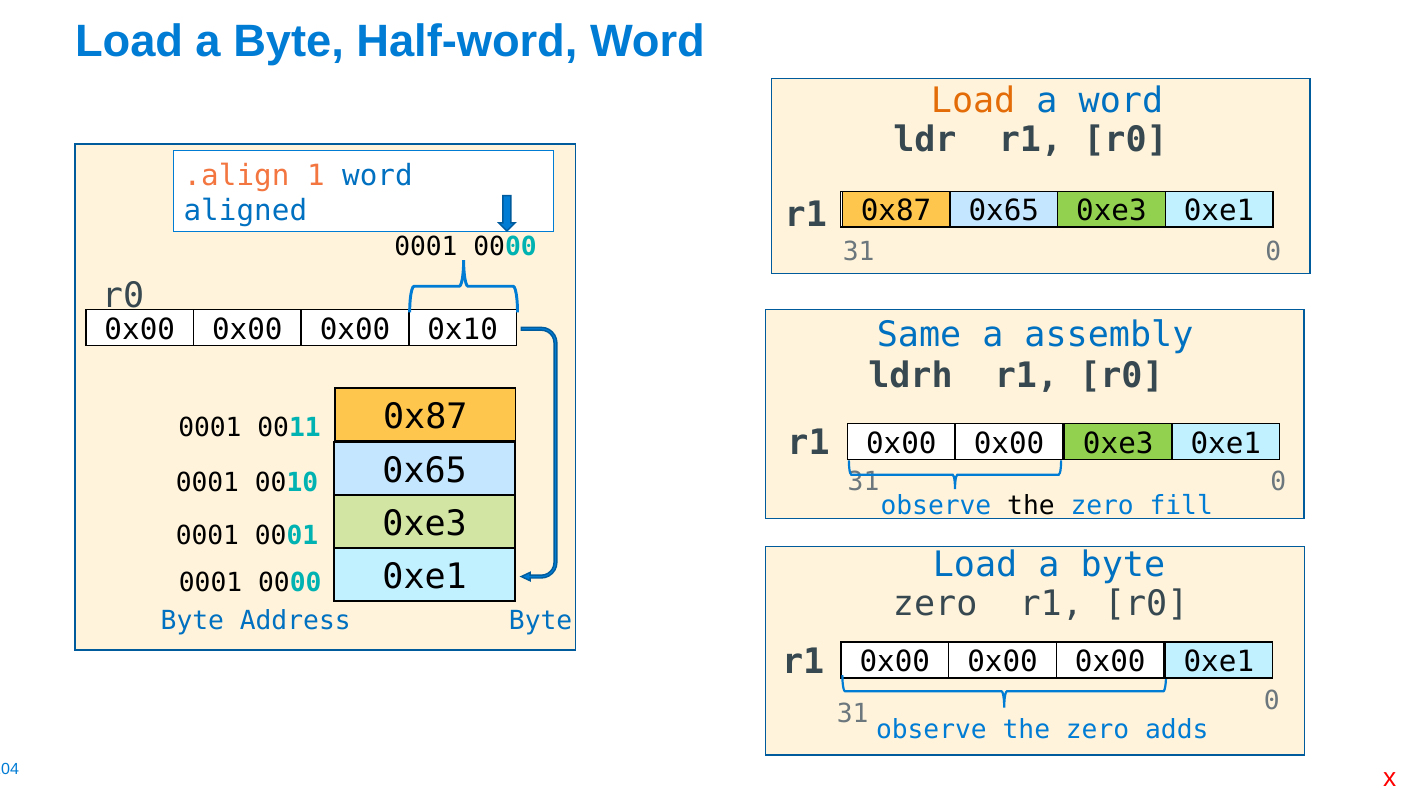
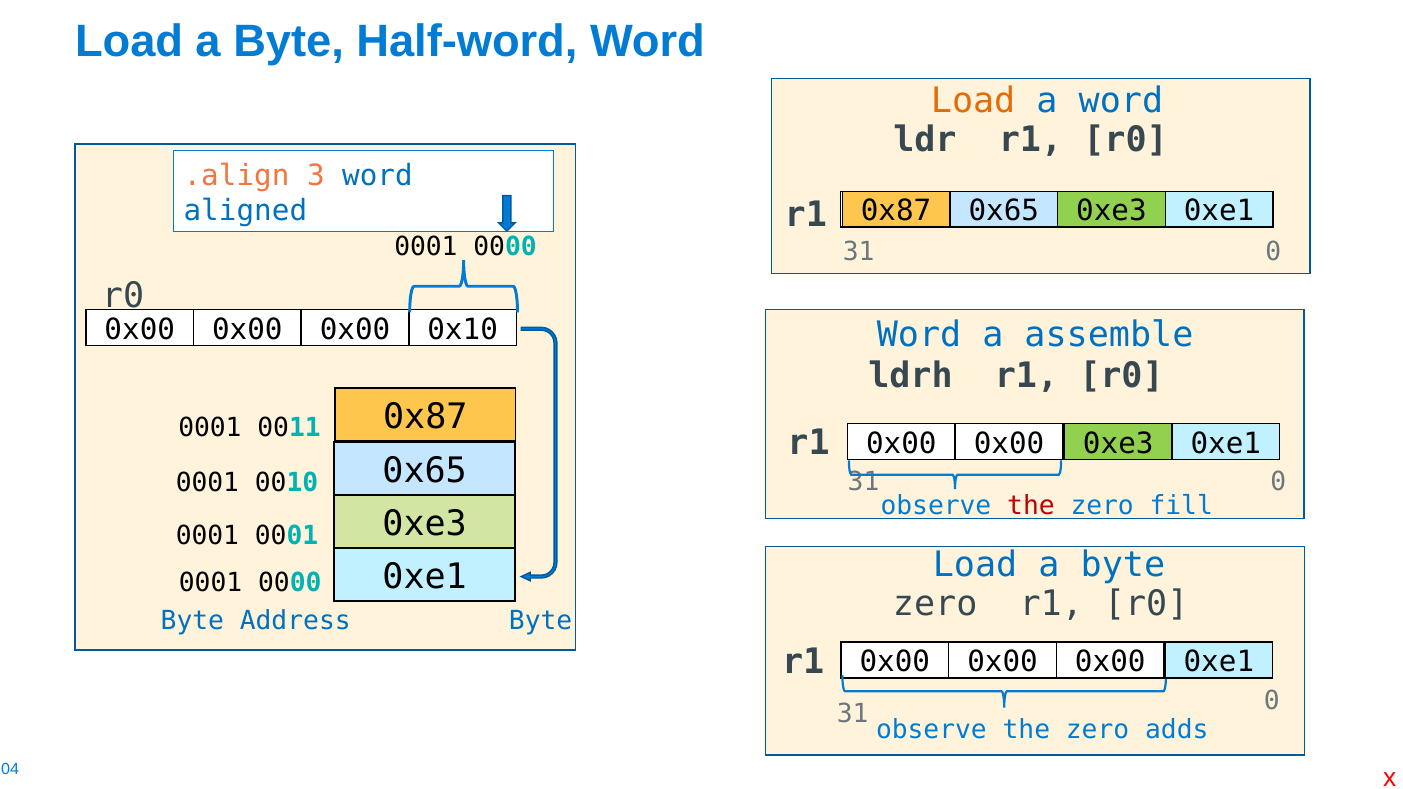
1: 1 -> 3
Same at (919, 335): Same -> Word
assembly: assembly -> assemble
the at (1031, 506) colour: black -> red
